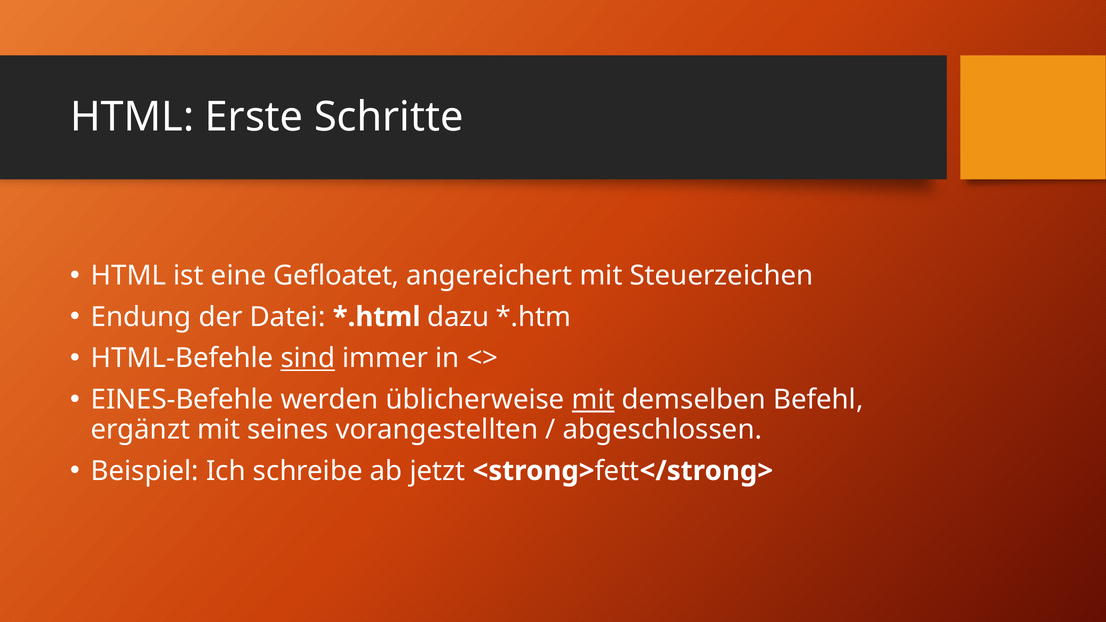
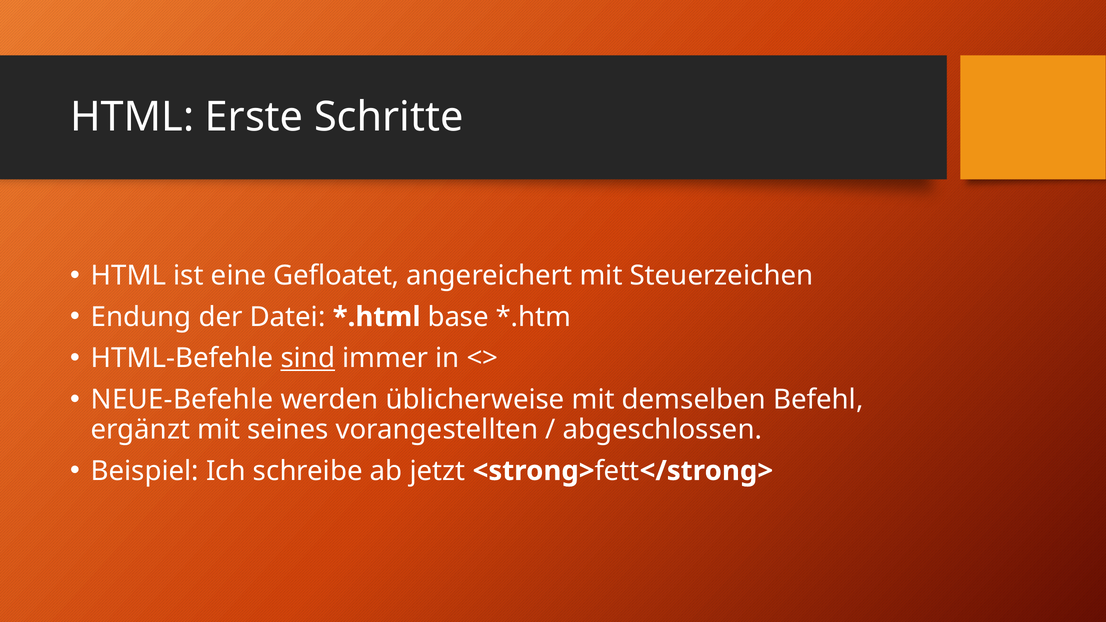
dazu: dazu -> base
EINES-Befehle: EINES-Befehle -> NEUE-Befehle
mit at (593, 400) underline: present -> none
